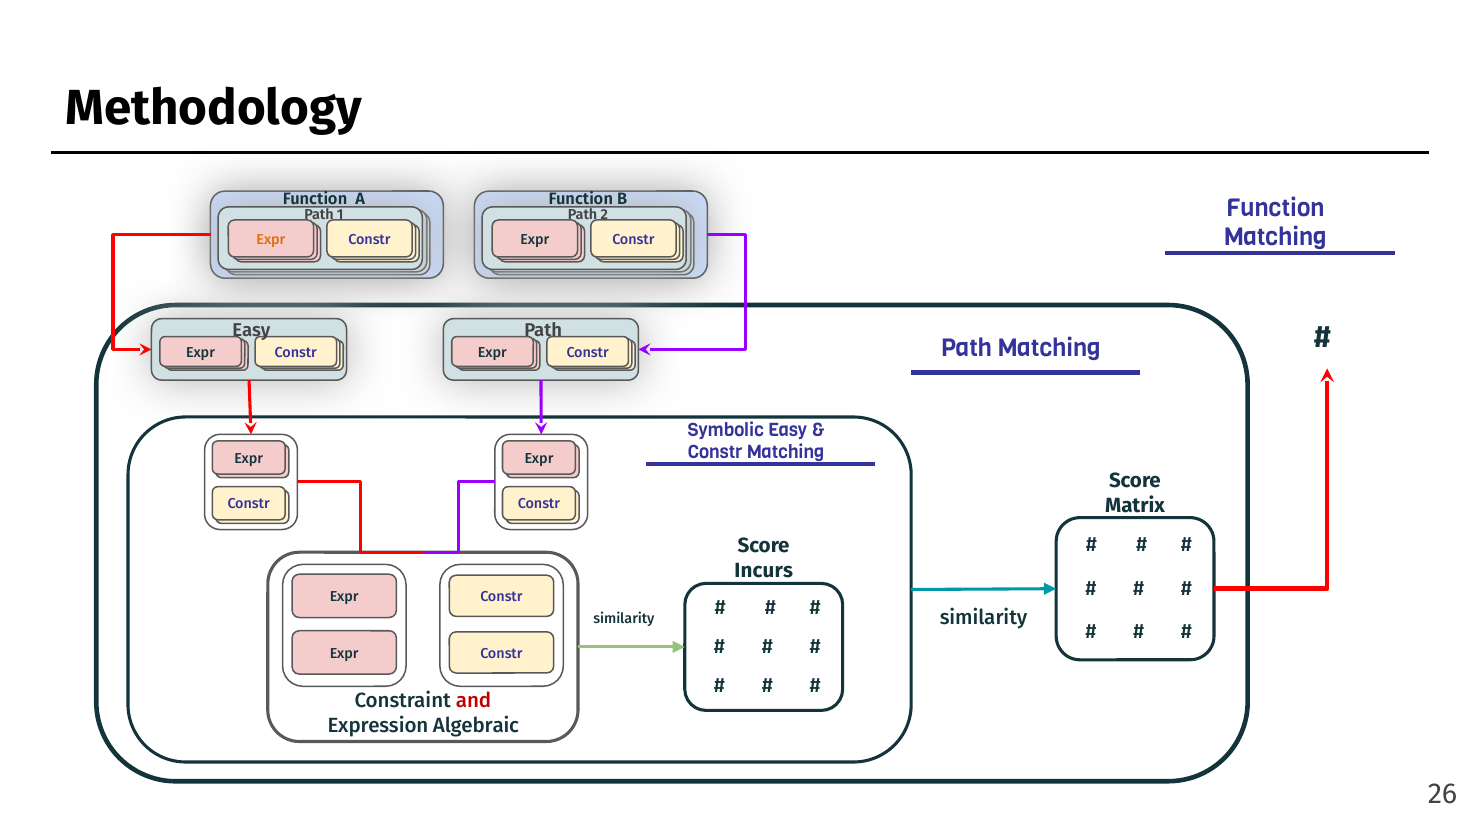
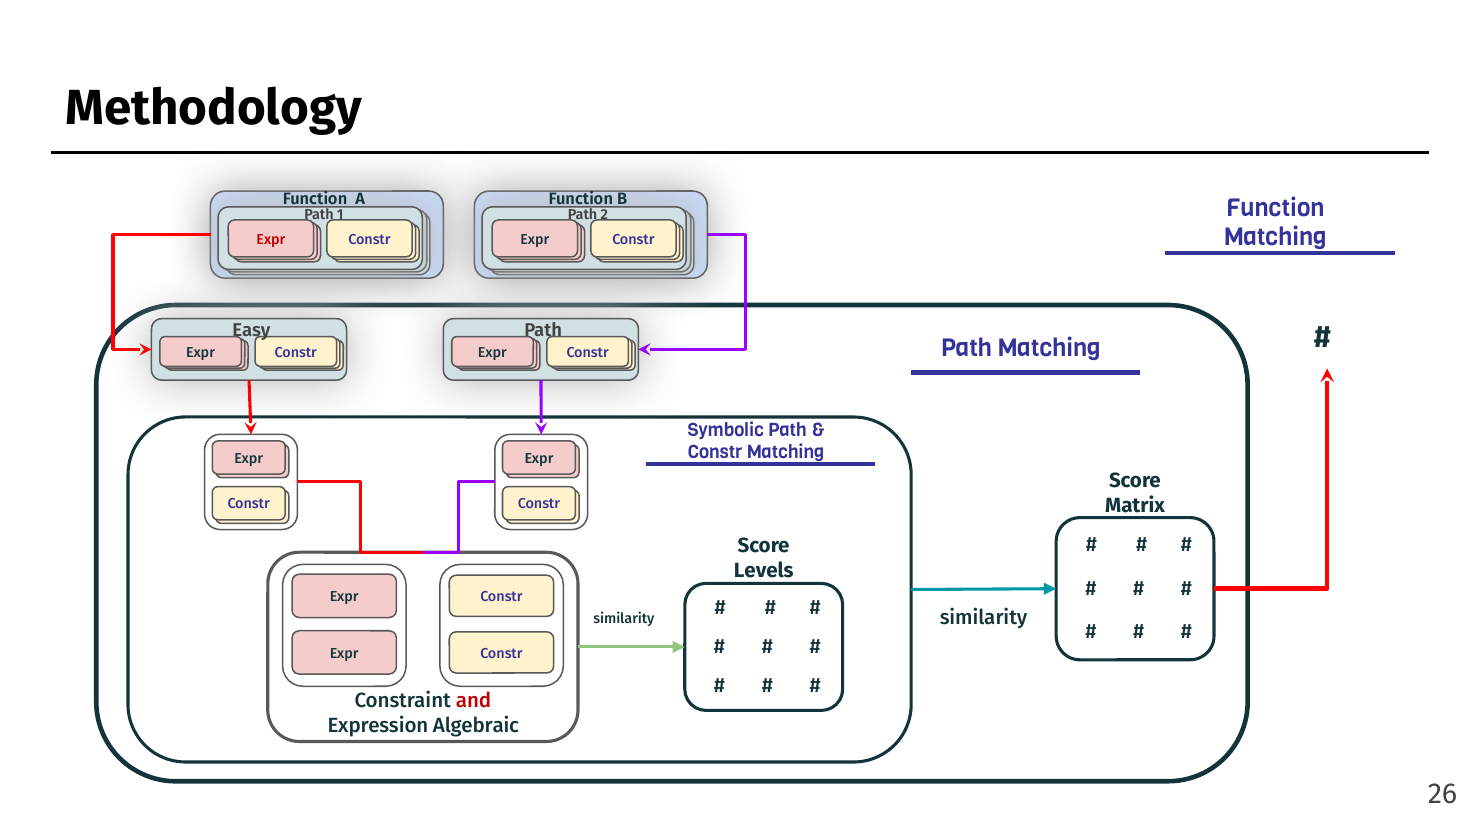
Expr at (271, 240) colour: orange -> red
Symbolic Easy: Easy -> Path
Incurs: Incurs -> Levels
